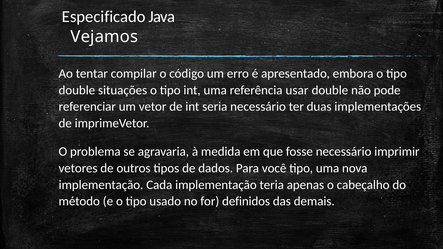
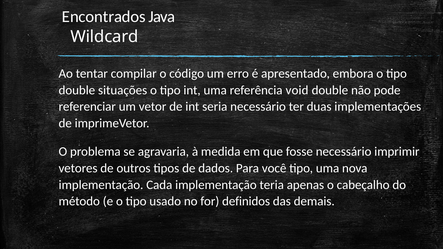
Especificado: Especificado -> Encontrados
Vejamos: Vejamos -> Wildcard
usar: usar -> void
